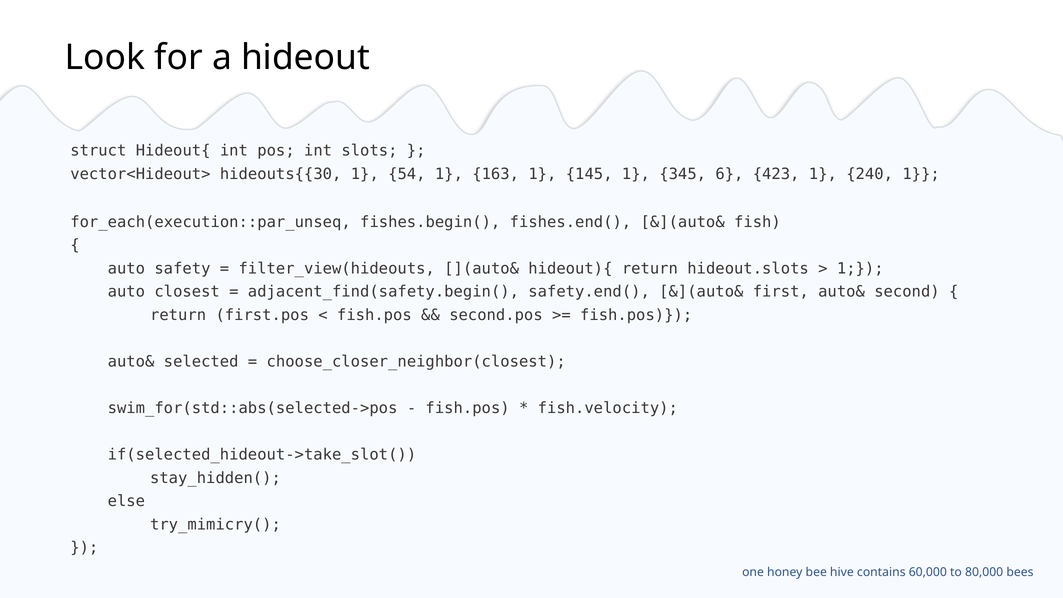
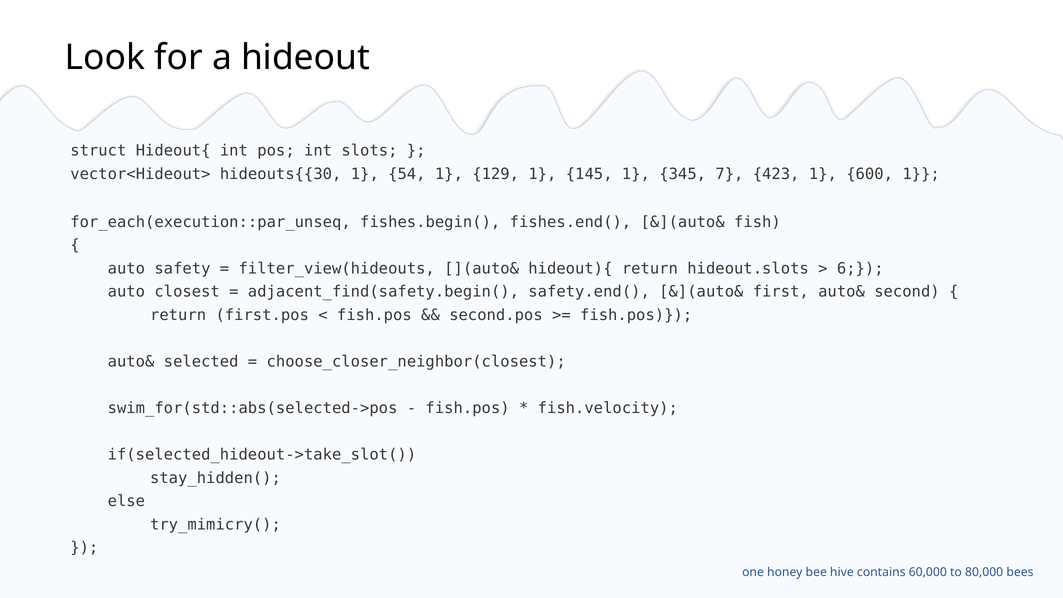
163: 163 -> 129
6: 6 -> 7
240: 240 -> 600
1 at (860, 269): 1 -> 6
